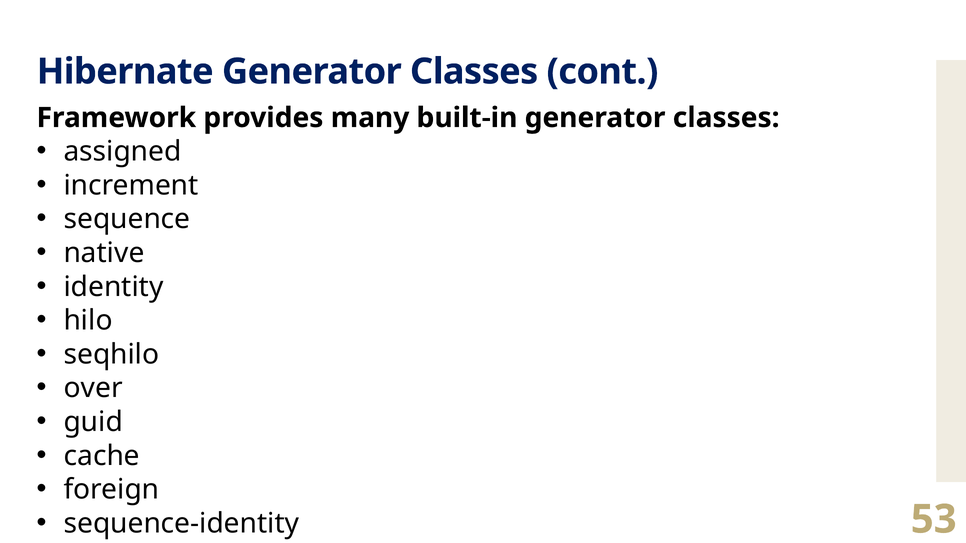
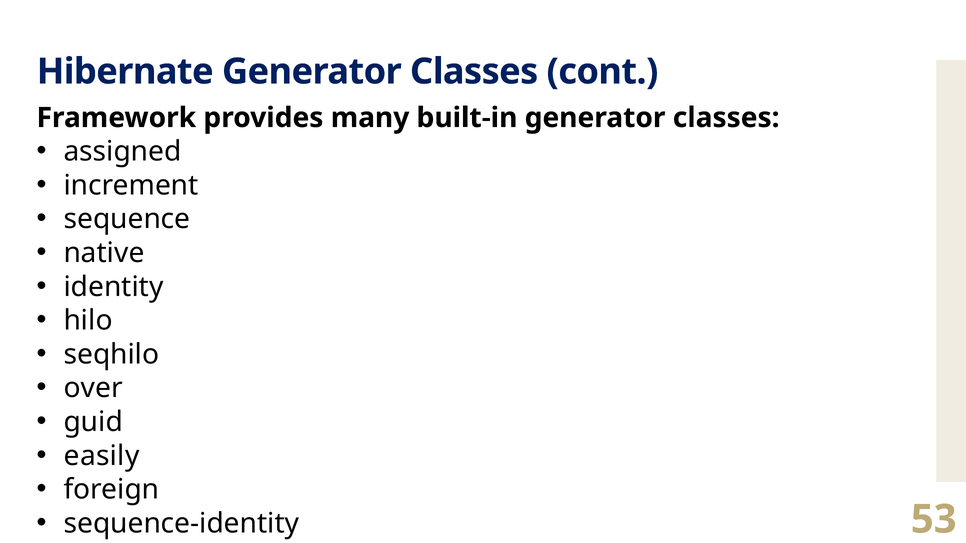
cache: cache -> easily
